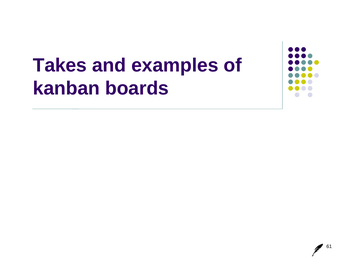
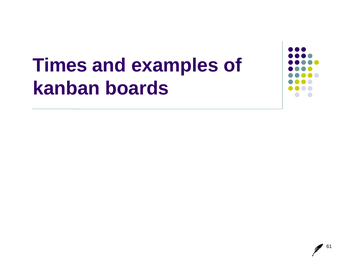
Takes: Takes -> Times
